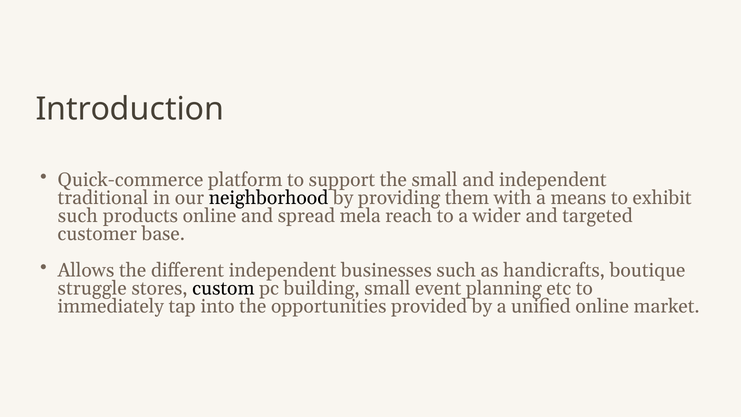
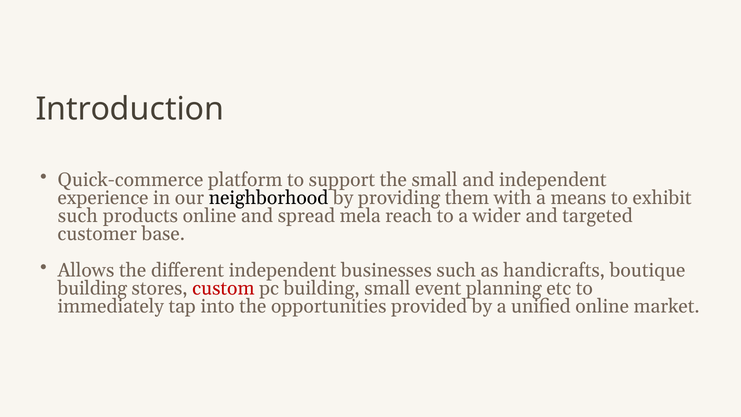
traditional: traditional -> experience
struggle at (92, 288): struggle -> building
custom colour: black -> red
